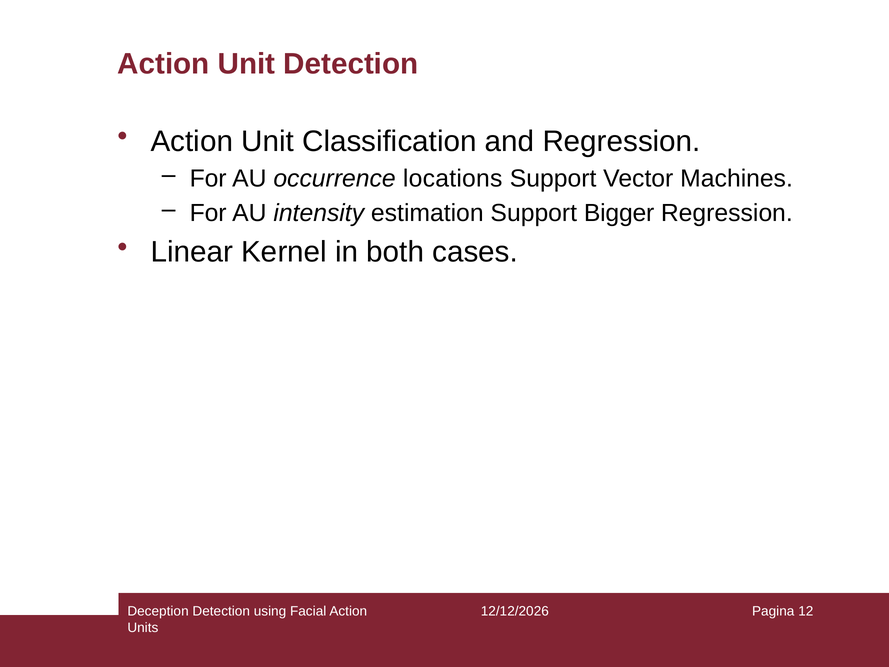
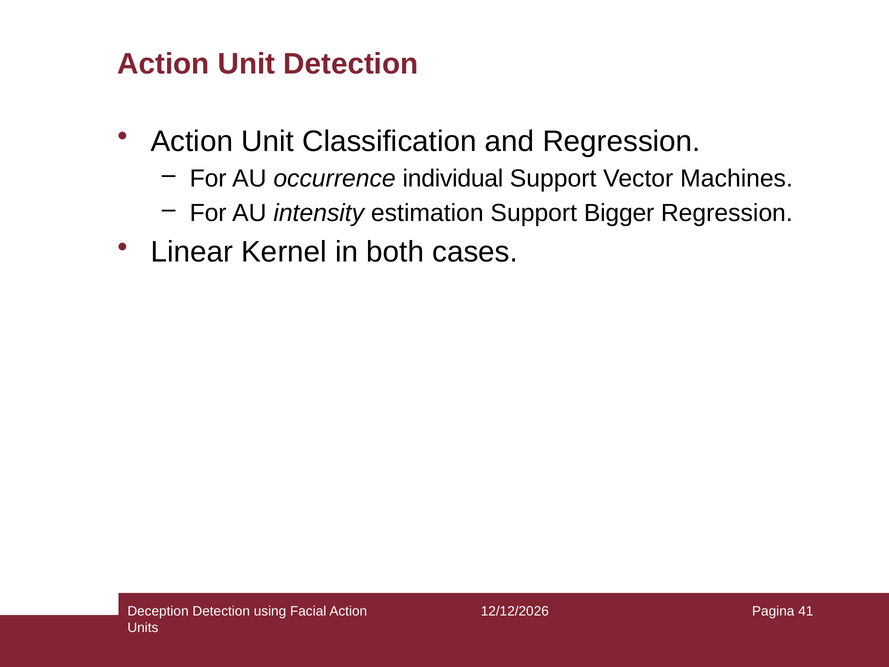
locations: locations -> individual
12: 12 -> 41
